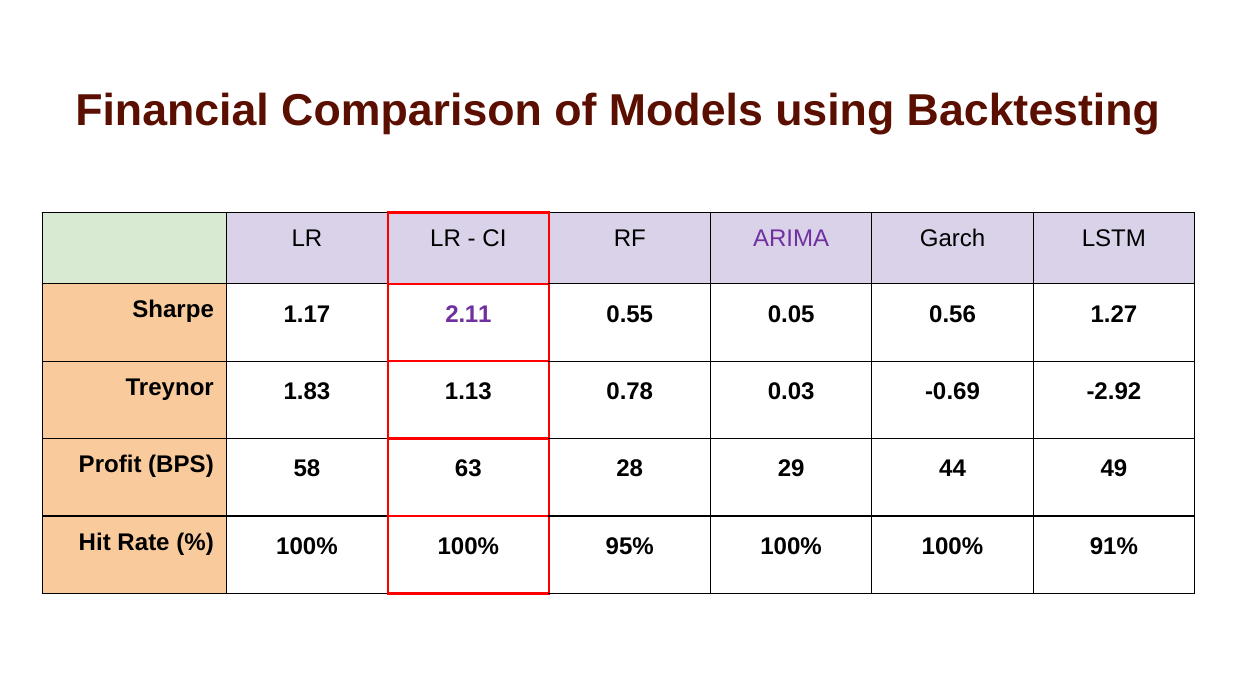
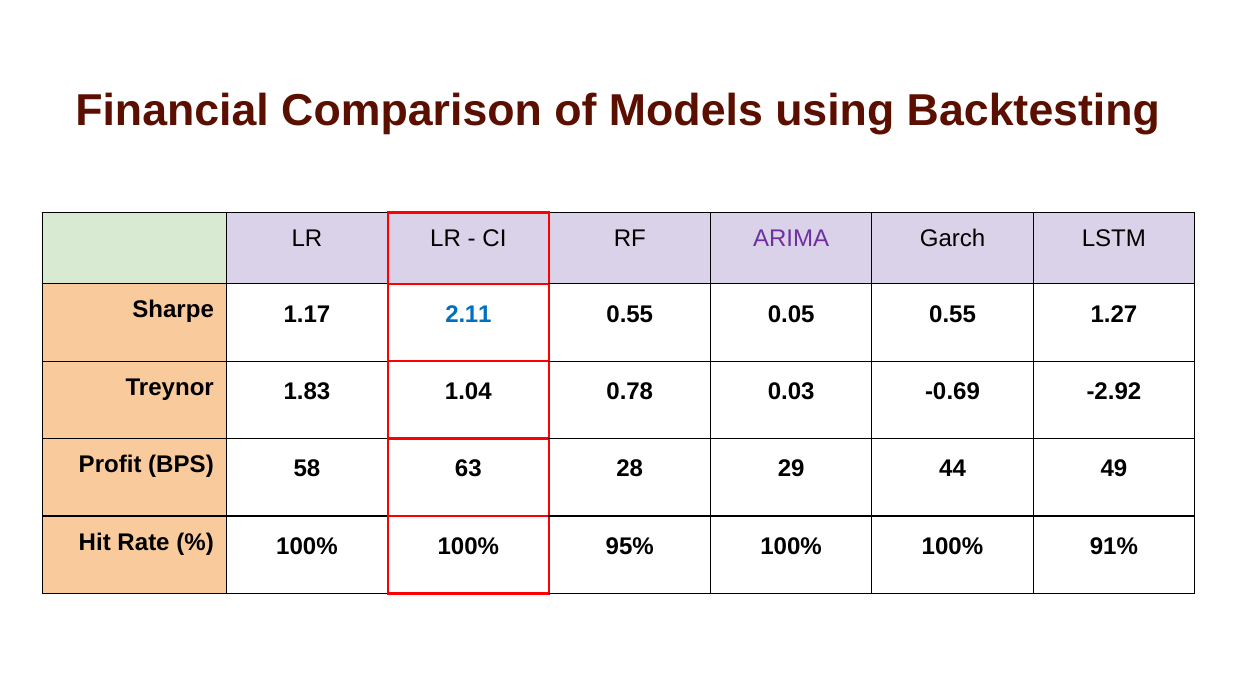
2.11 colour: purple -> blue
0.05 0.56: 0.56 -> 0.55
1.13: 1.13 -> 1.04
